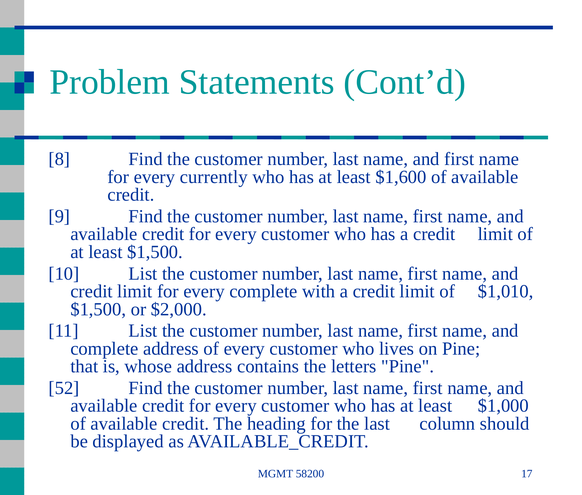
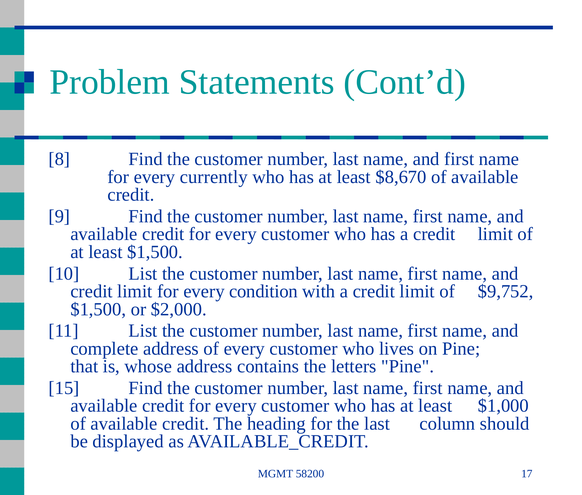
$1,600: $1,600 -> $8,670
every complete: complete -> condition
$1,010: $1,010 -> $9,752
52: 52 -> 15
